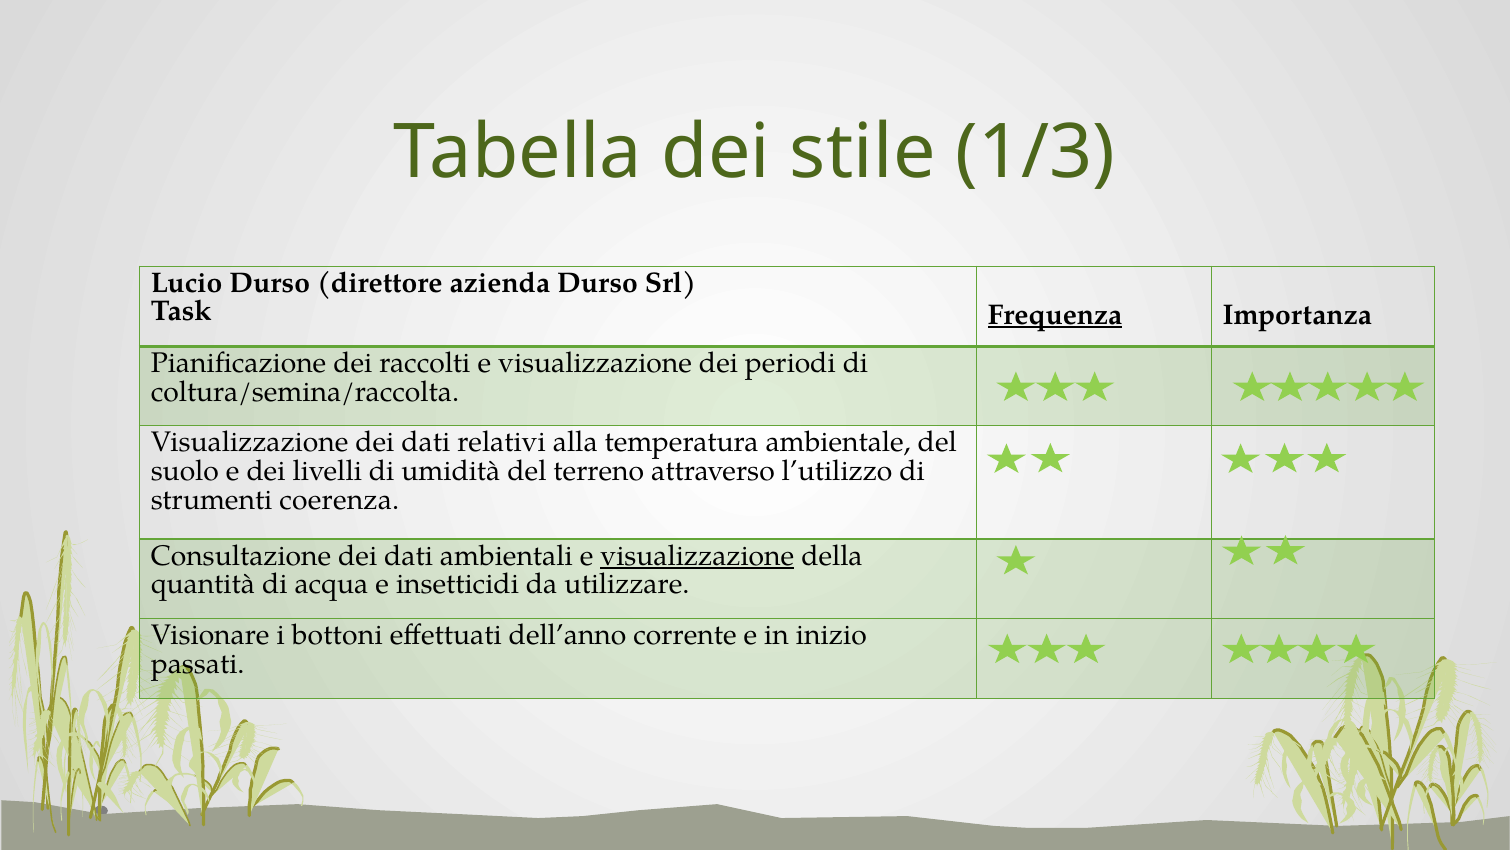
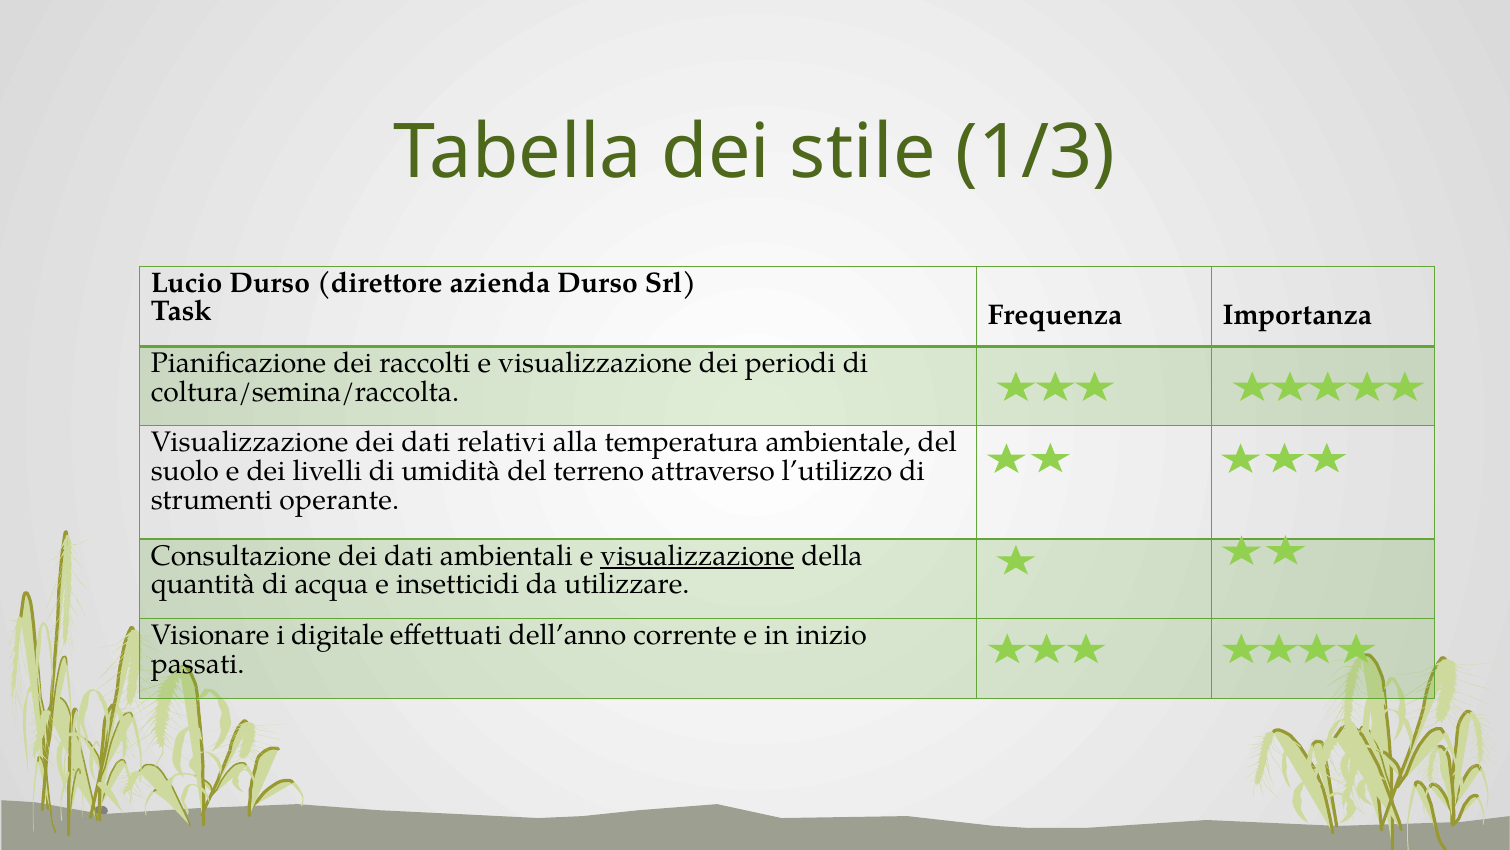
Frequenza underline: present -> none
coerenza: coerenza -> operante
bottoni: bottoni -> digitale
